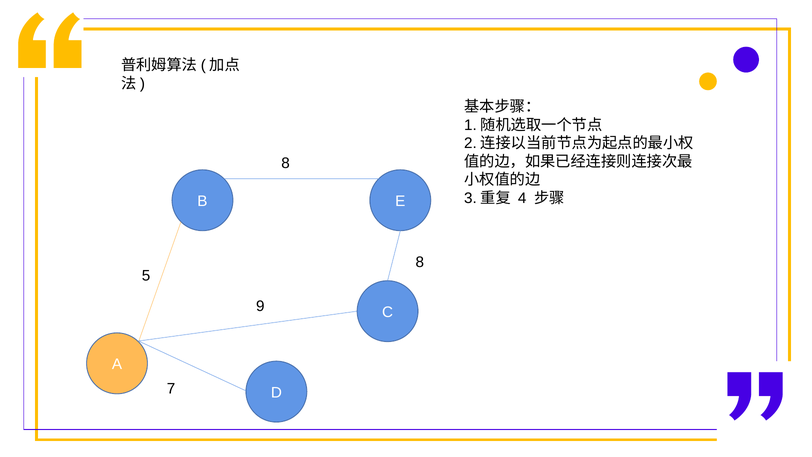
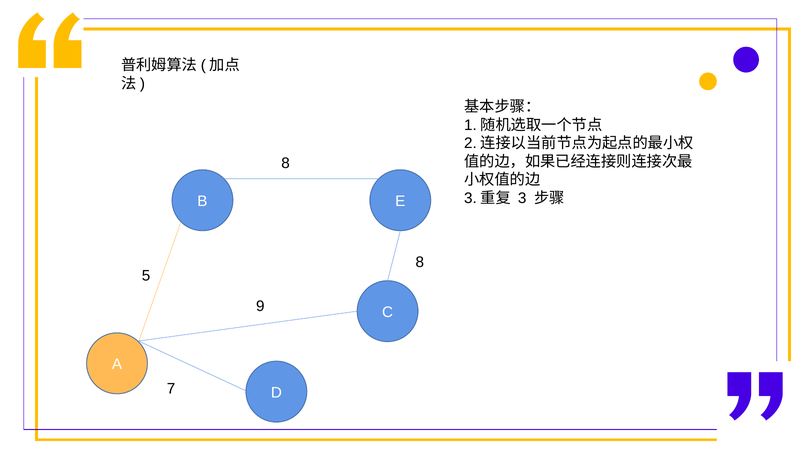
4: 4 -> 3
